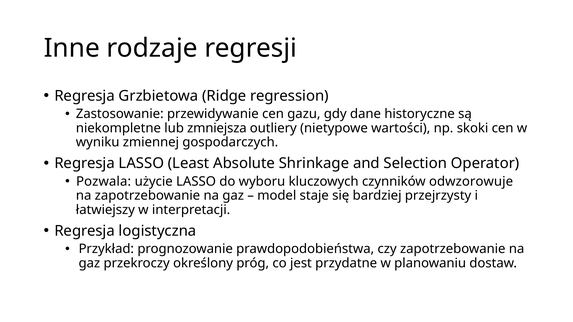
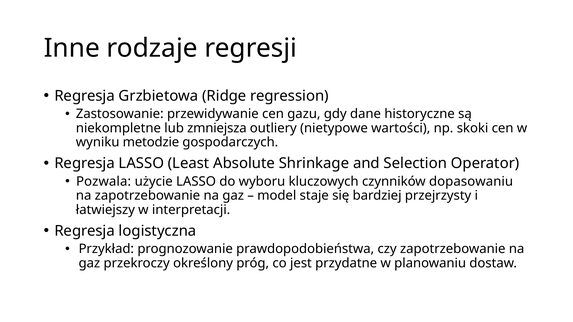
zmiennej: zmiennej -> metodzie
odwzorowuje: odwzorowuje -> dopasowaniu
